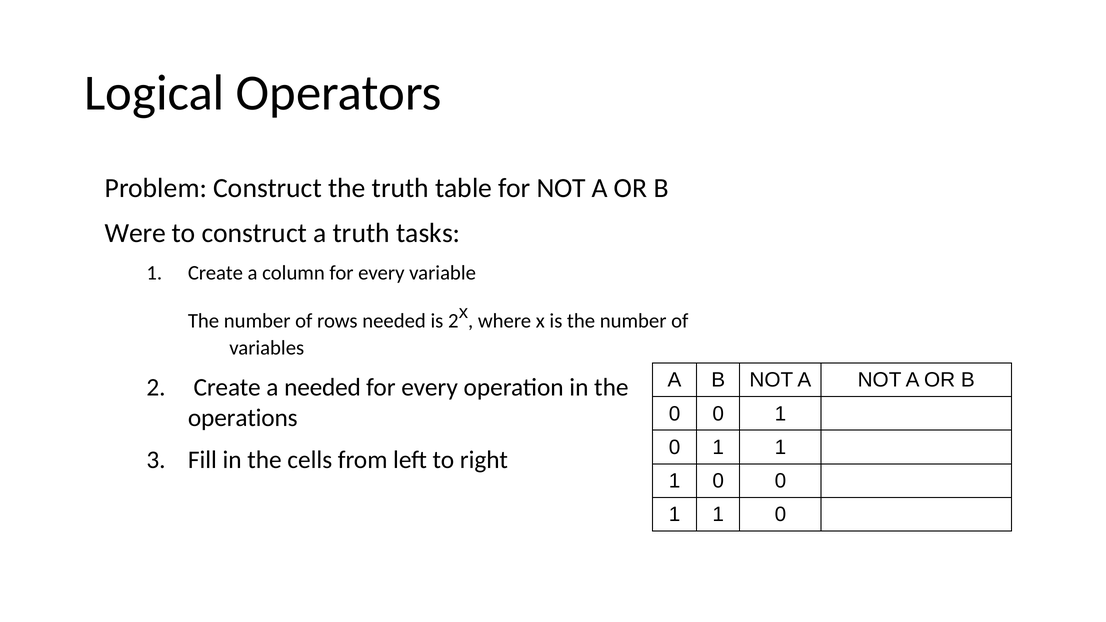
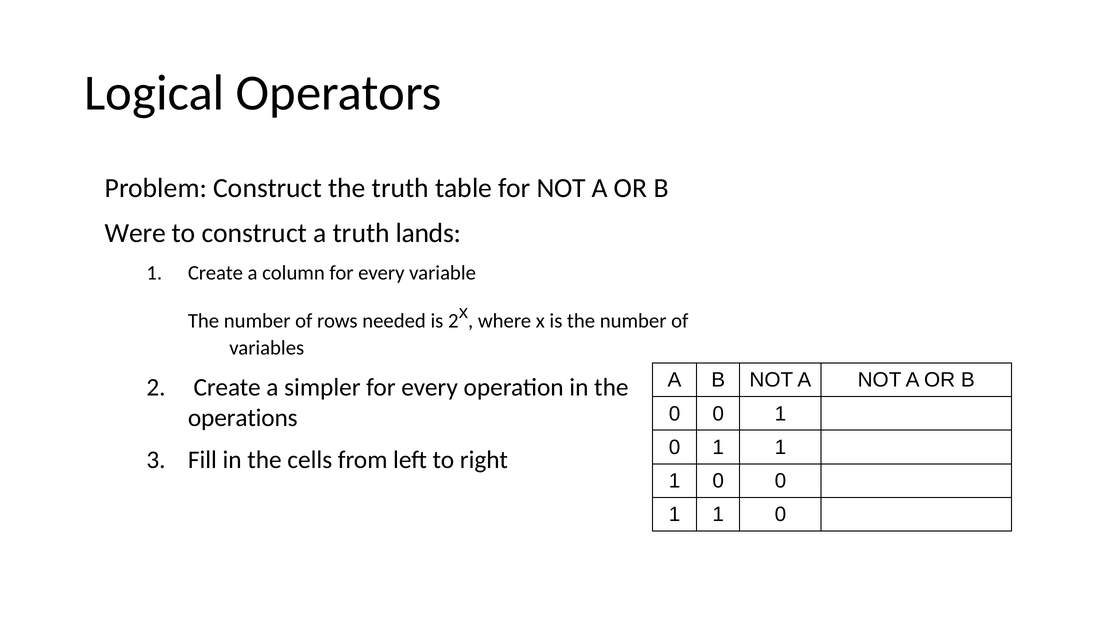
tasks: tasks -> lands
a needed: needed -> simpler
